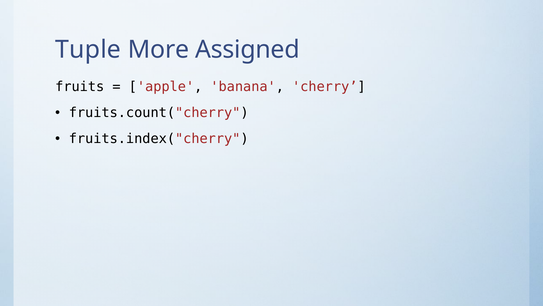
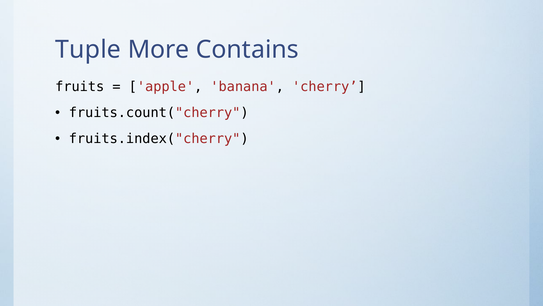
Assigned: Assigned -> Contains
